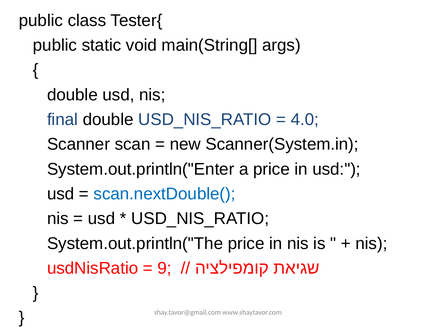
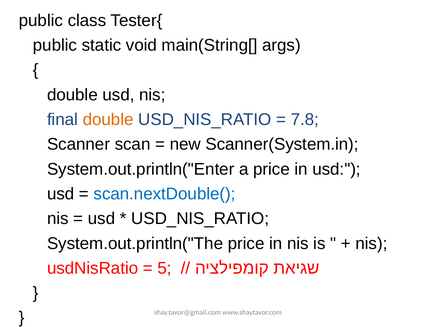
double at (108, 120) colour: black -> orange
4.0: 4.0 -> 7.8
9: 9 -> 5
